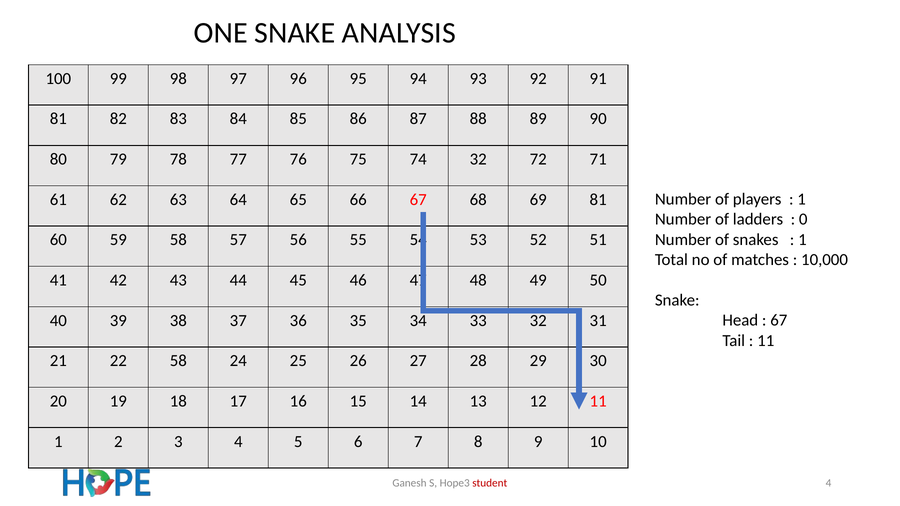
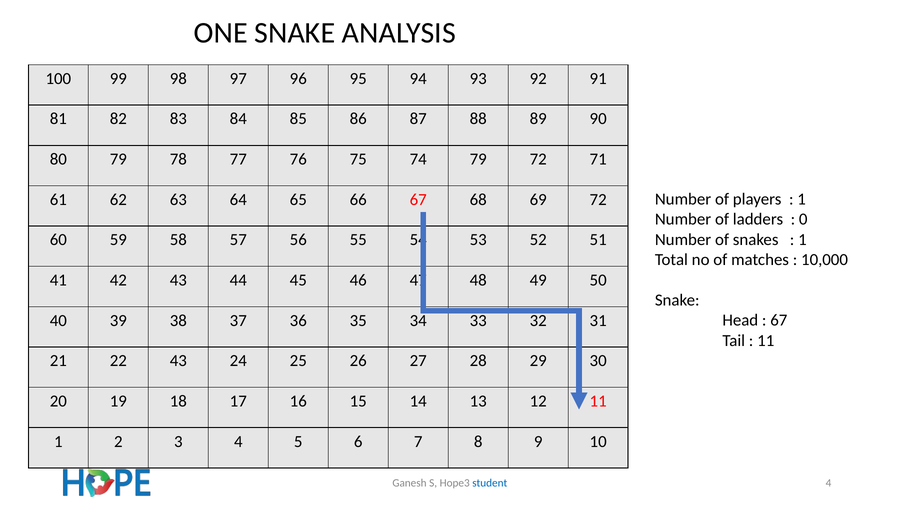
74 32: 32 -> 79
69 81: 81 -> 72
22 58: 58 -> 43
student colour: red -> blue
